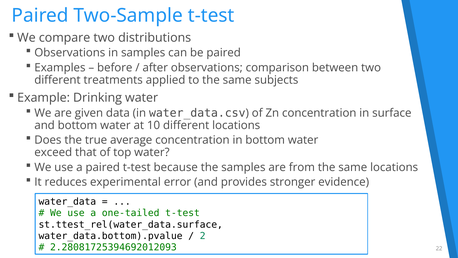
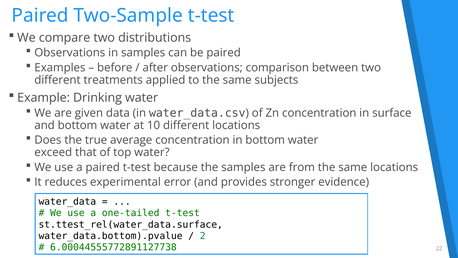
2.28081725394692012093: 2.28081725394692012093 -> 6.00044555772891127738
